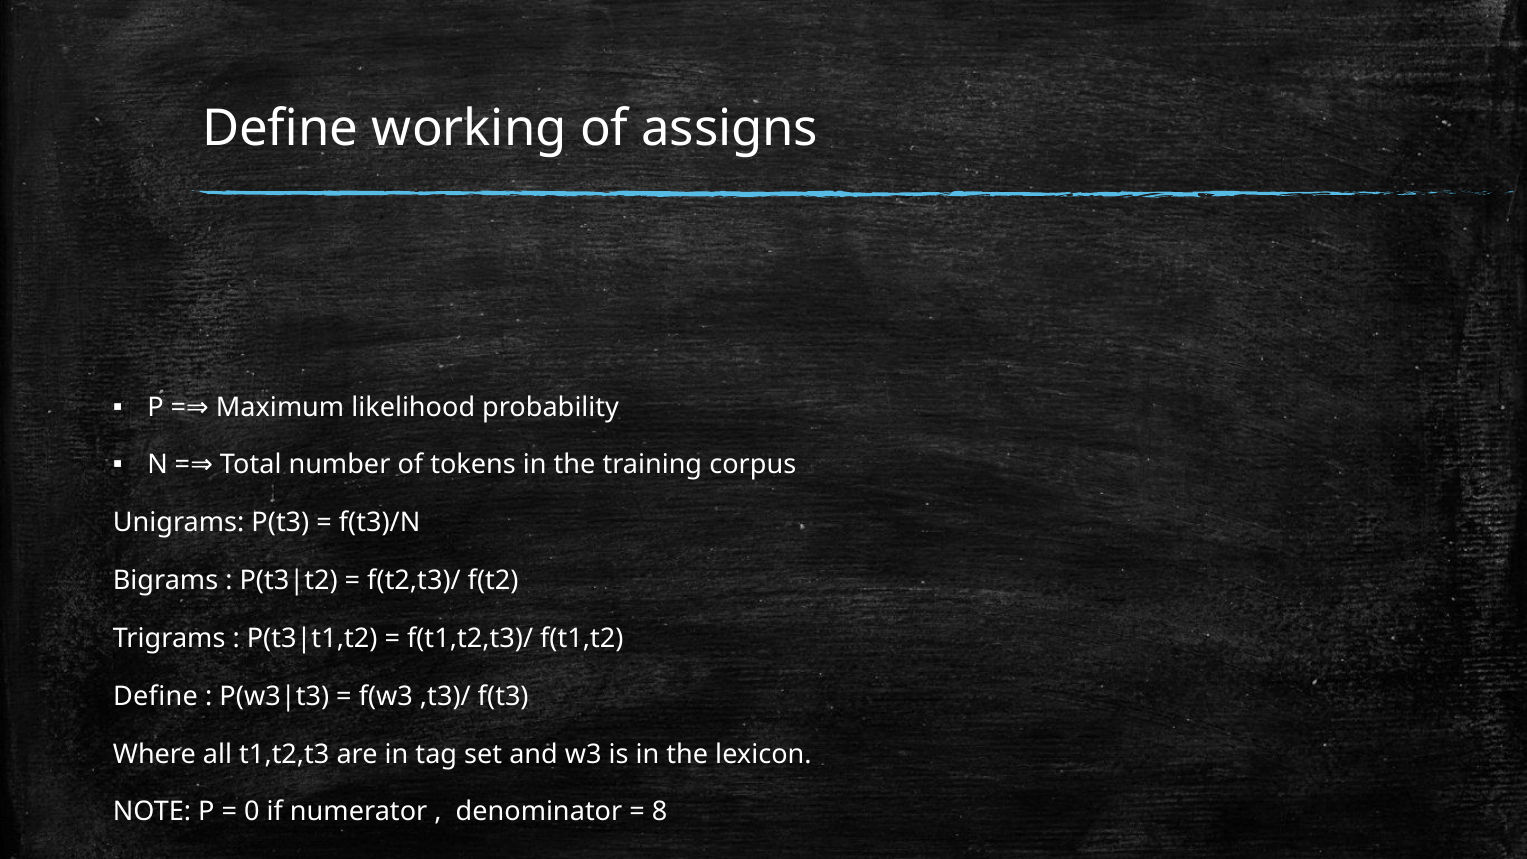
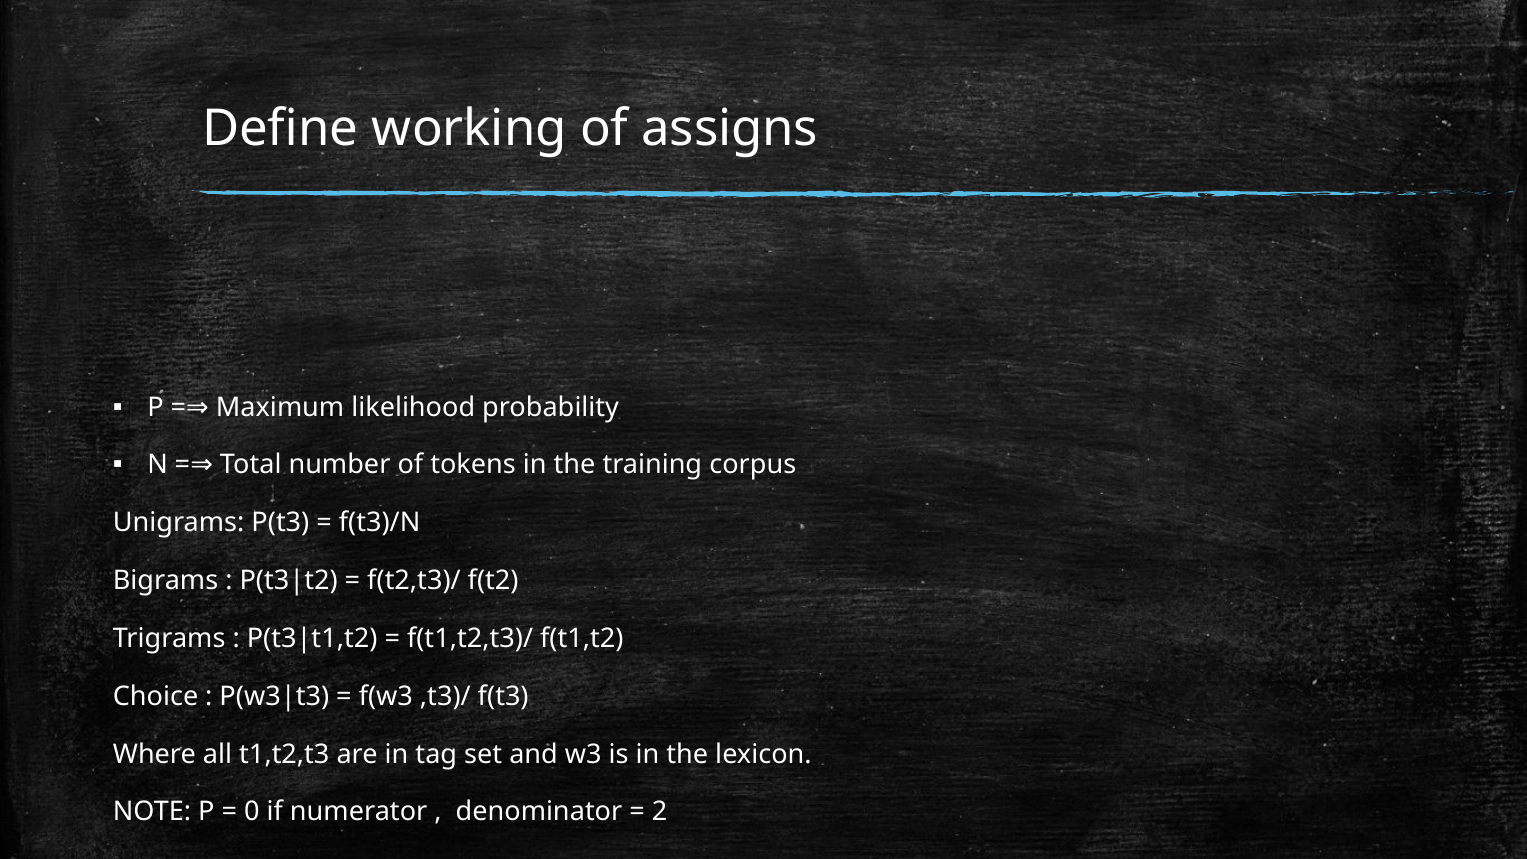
Define at (155, 696): Define -> Choice
8: 8 -> 2
